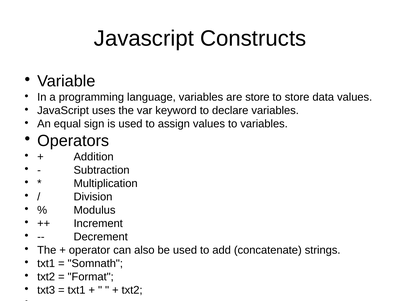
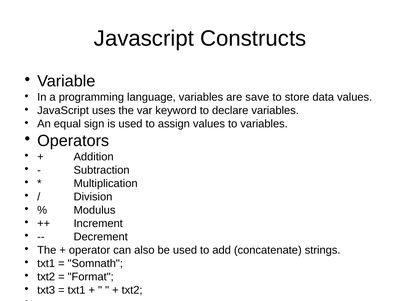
are store: store -> save
